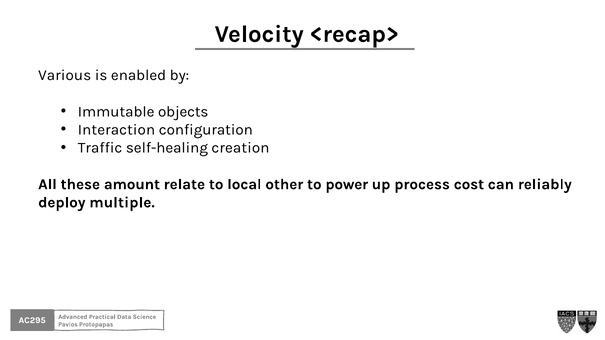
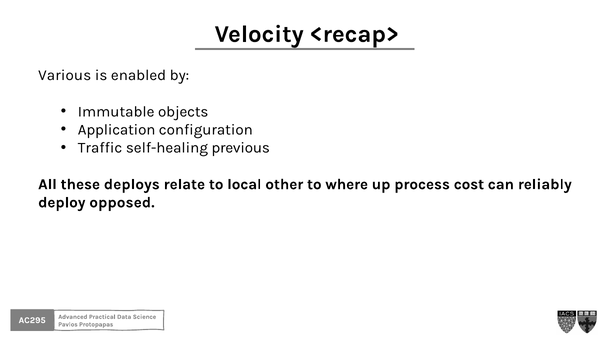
Interaction: Interaction -> Application
creation: creation -> previous
amount: amount -> deploys
power: power -> where
multiple: multiple -> opposed
